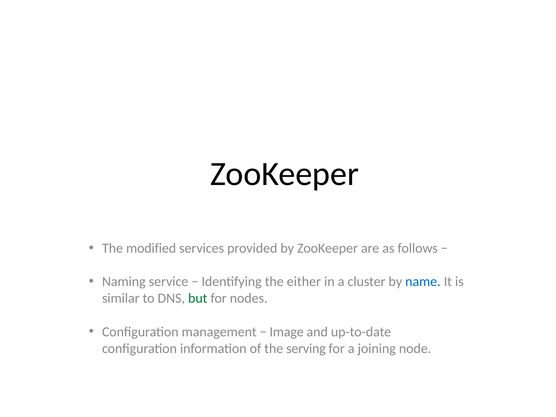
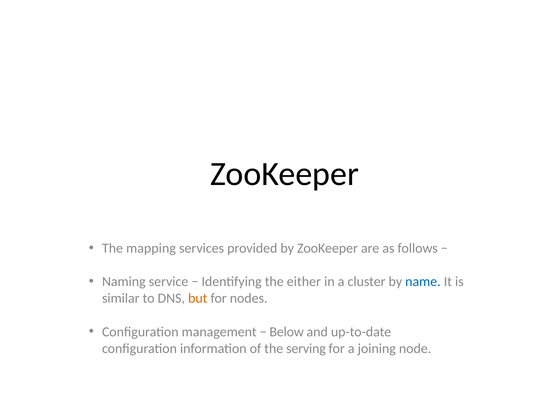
modified: modified -> mapping
but colour: green -> orange
Image: Image -> Below
